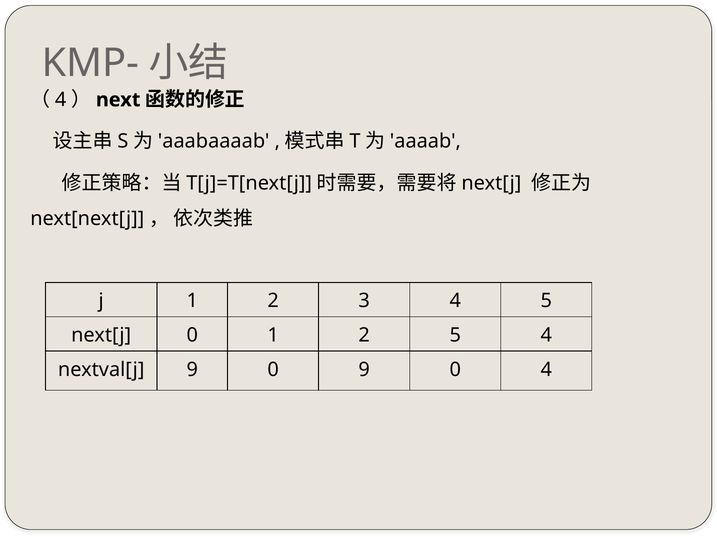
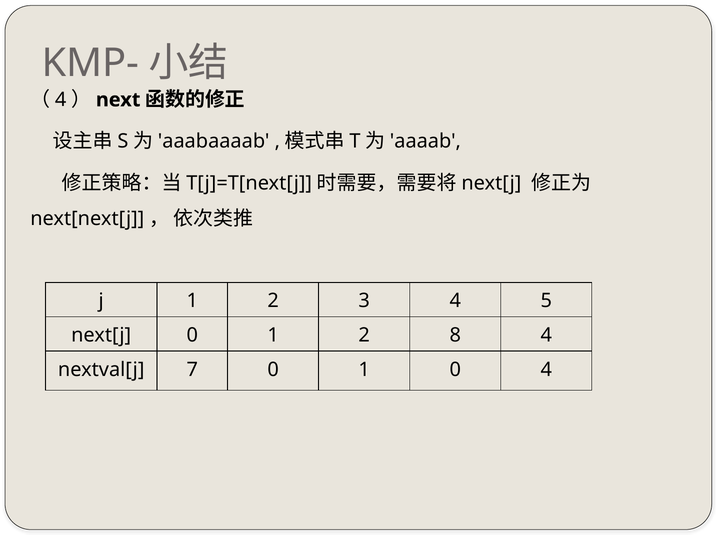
2 5: 5 -> 8
nextval[j 9: 9 -> 7
9 at (364, 370): 9 -> 1
